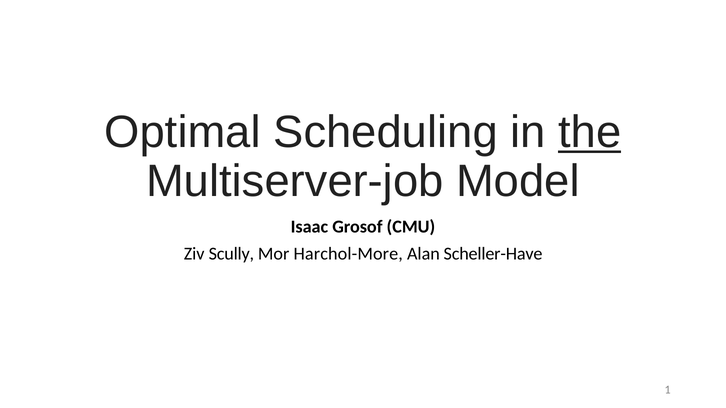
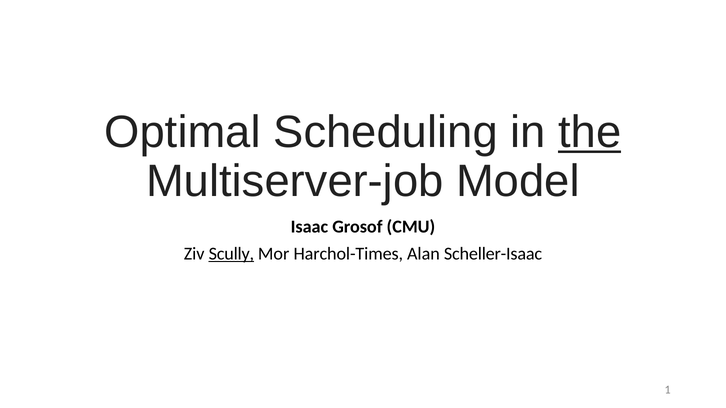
Scully underline: none -> present
Harchol-More: Harchol-More -> Harchol-Times
Scheller-Have: Scheller-Have -> Scheller-Isaac
